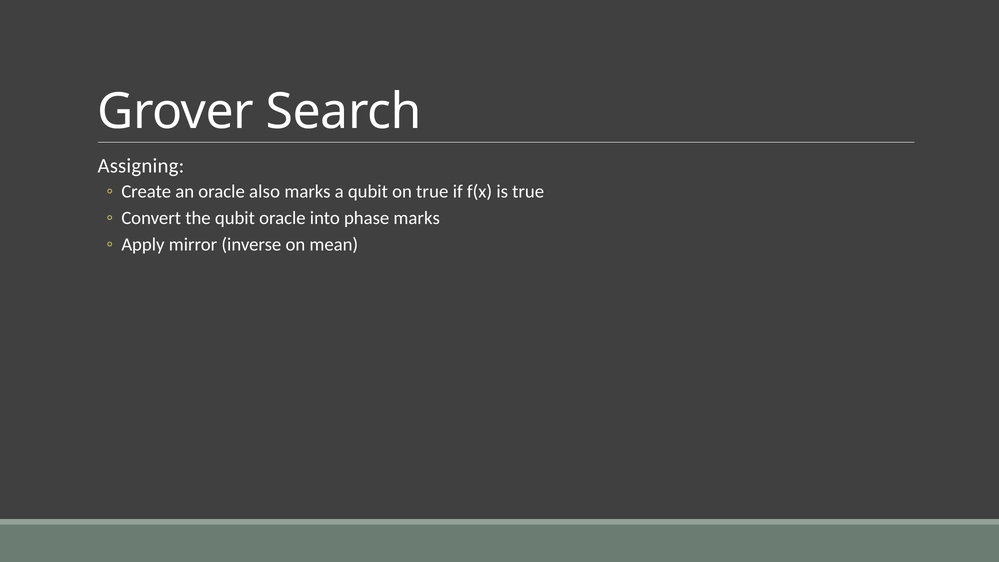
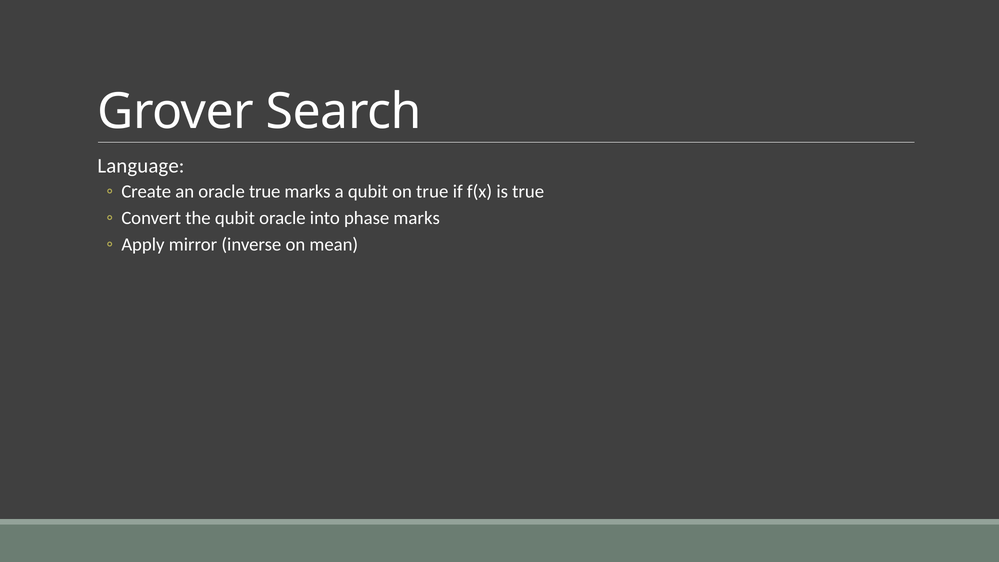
Assigning: Assigning -> Language
oracle also: also -> true
